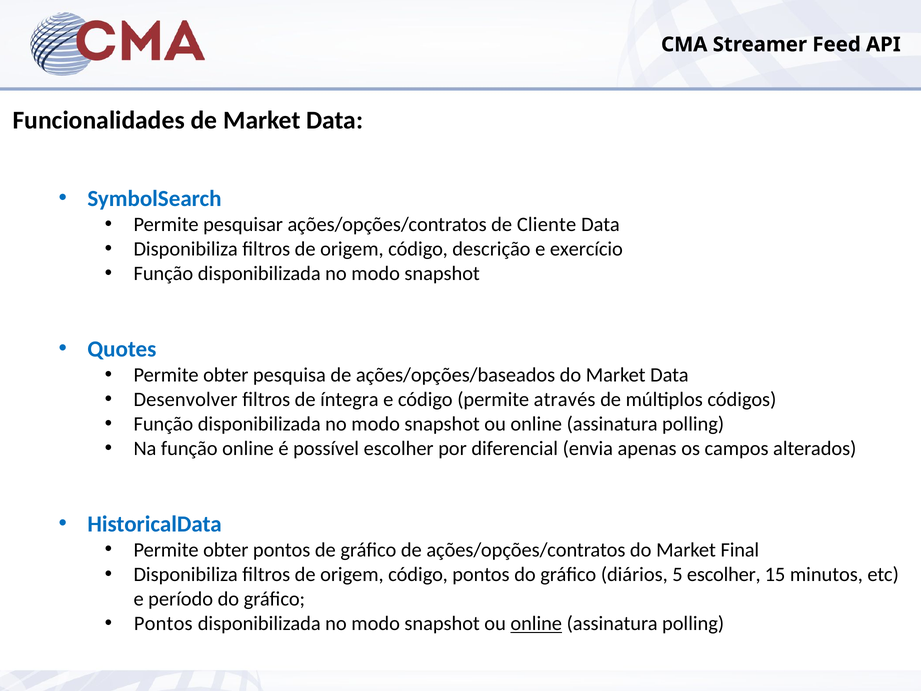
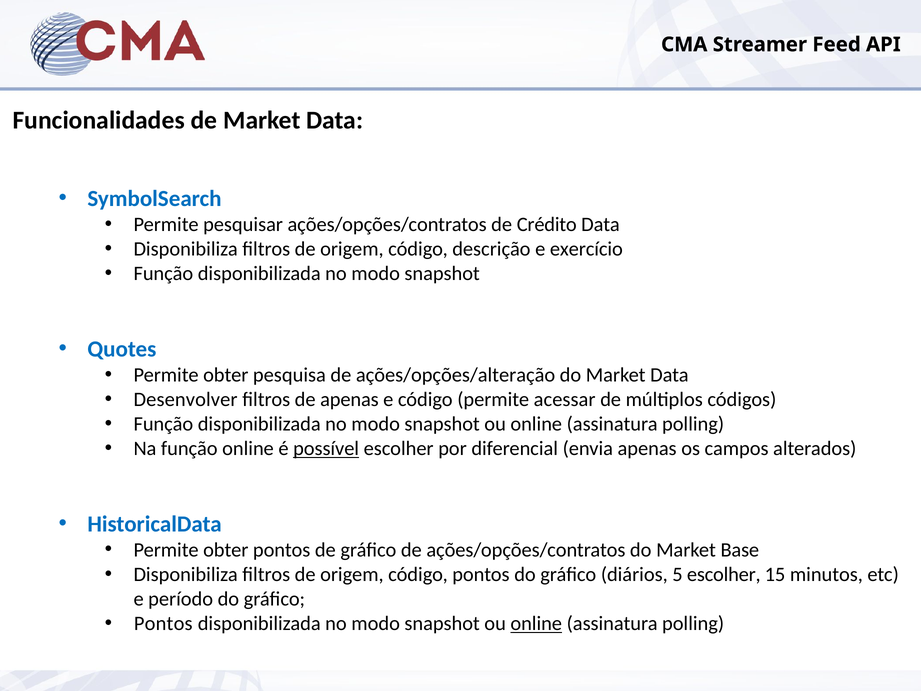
Cliente: Cliente -> Crédito
ações/opções/baseados: ações/opções/baseados -> ações/opções/alteração
de íntegra: íntegra -> apenas
através: através -> acessar
possível underline: none -> present
Final: Final -> Base
